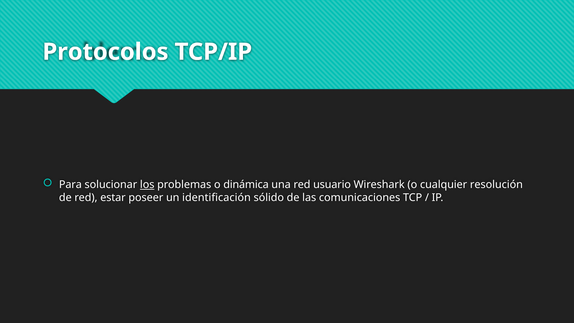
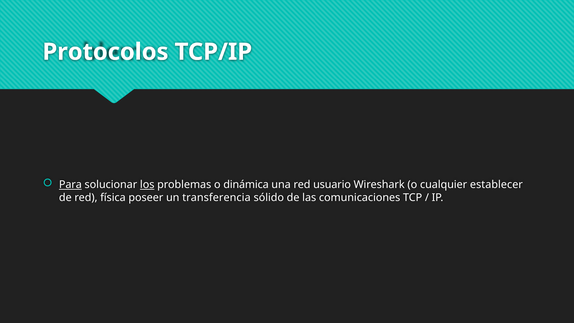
Para underline: none -> present
resolución: resolución -> establecer
estar: estar -> física
identificación: identificación -> transferencia
